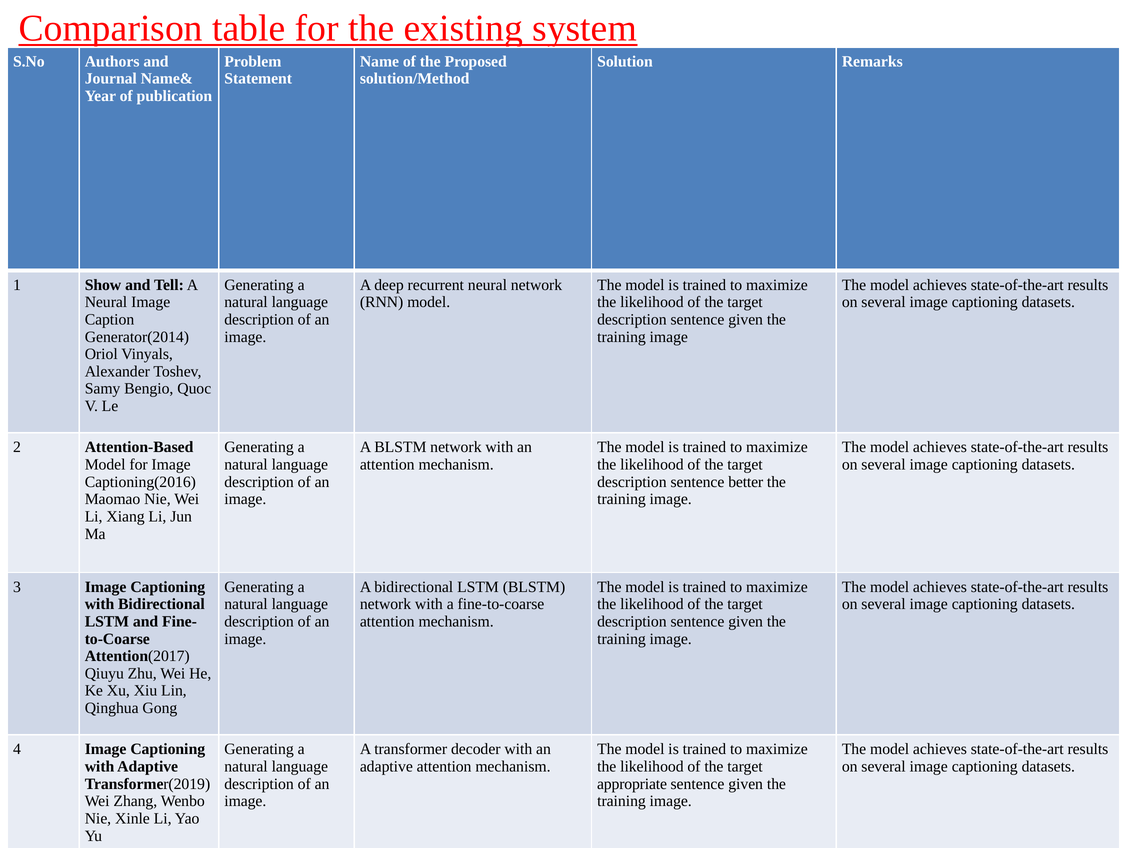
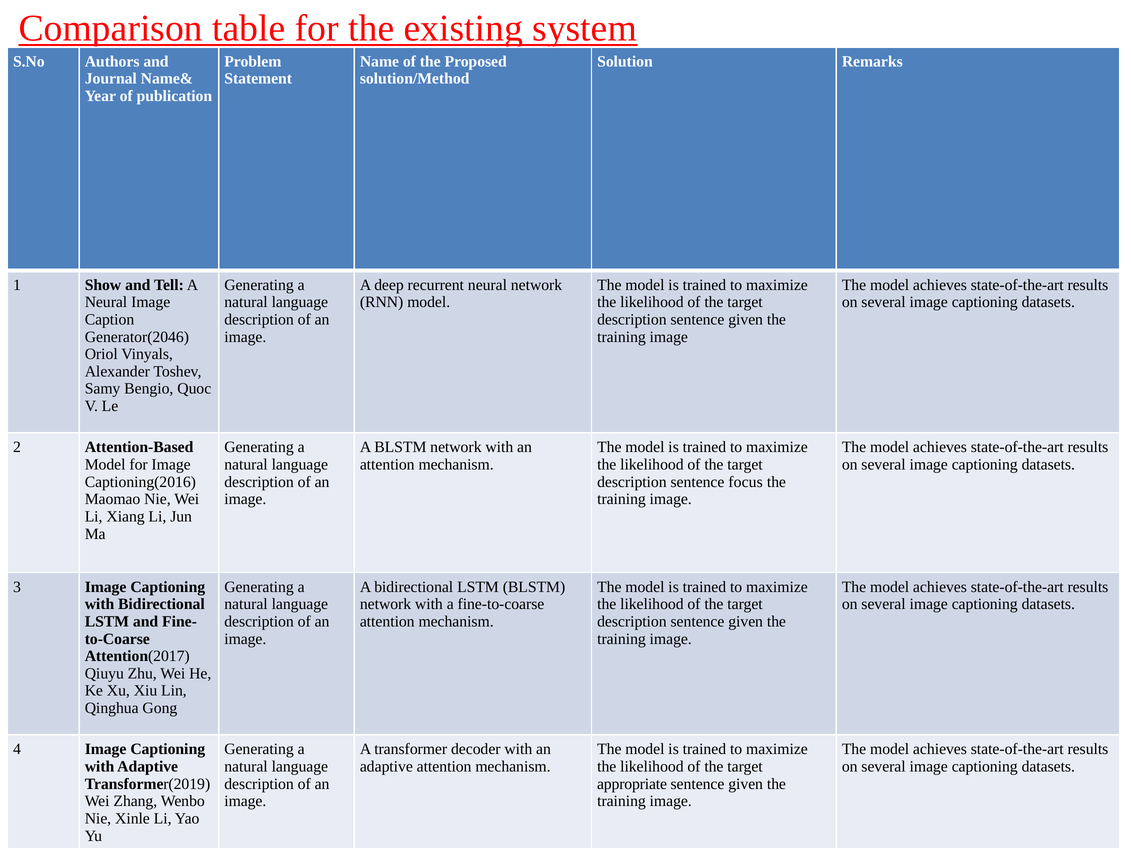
Generator(2014: Generator(2014 -> Generator(2046
better: better -> focus
